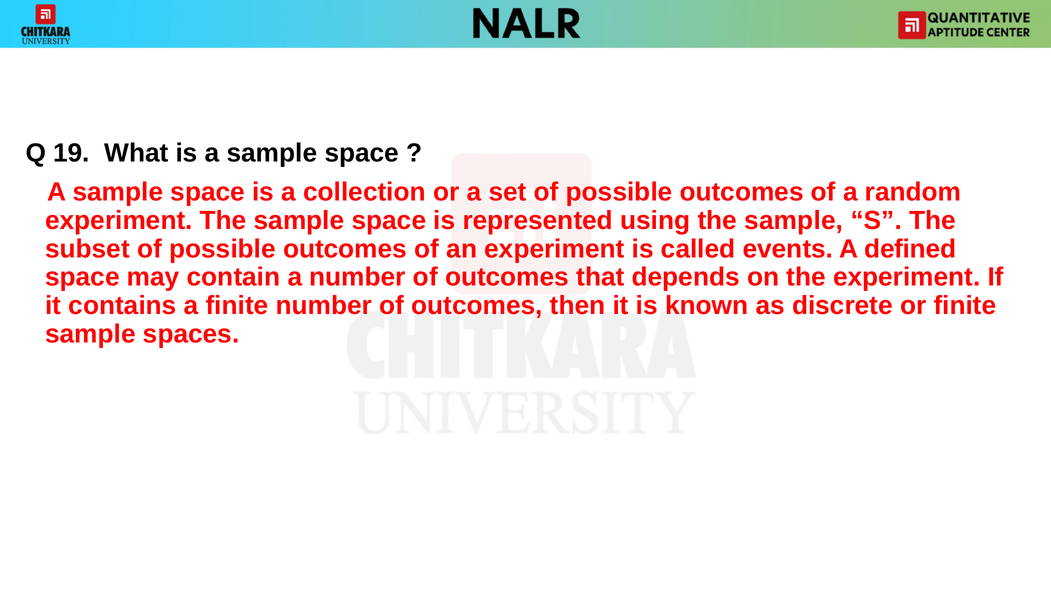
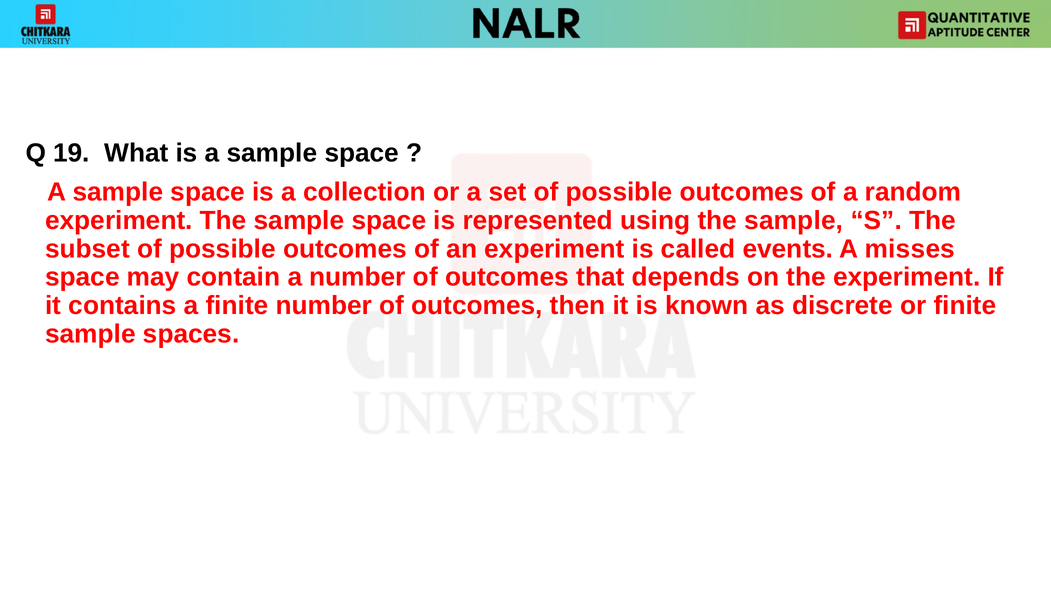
defined: defined -> misses
